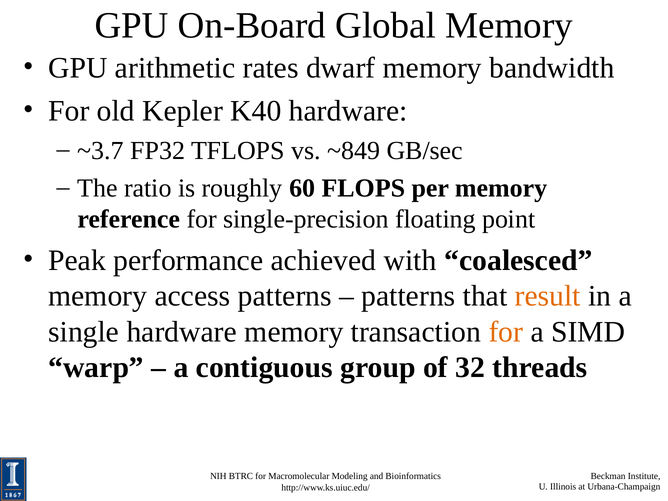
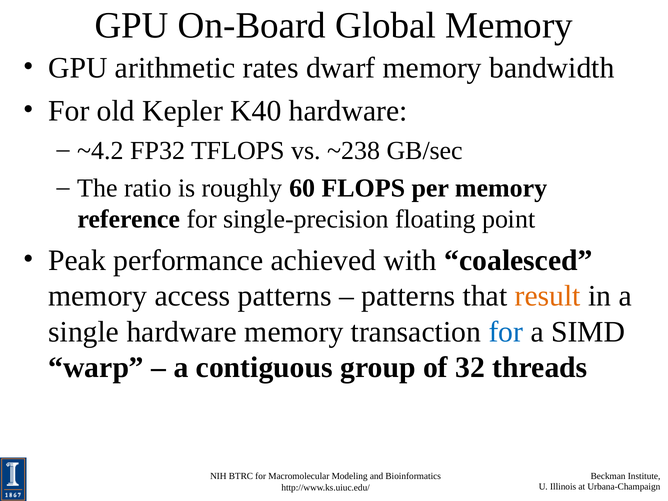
~3.7: ~3.7 -> ~4.2
~849: ~849 -> ~238
for at (506, 332) colour: orange -> blue
